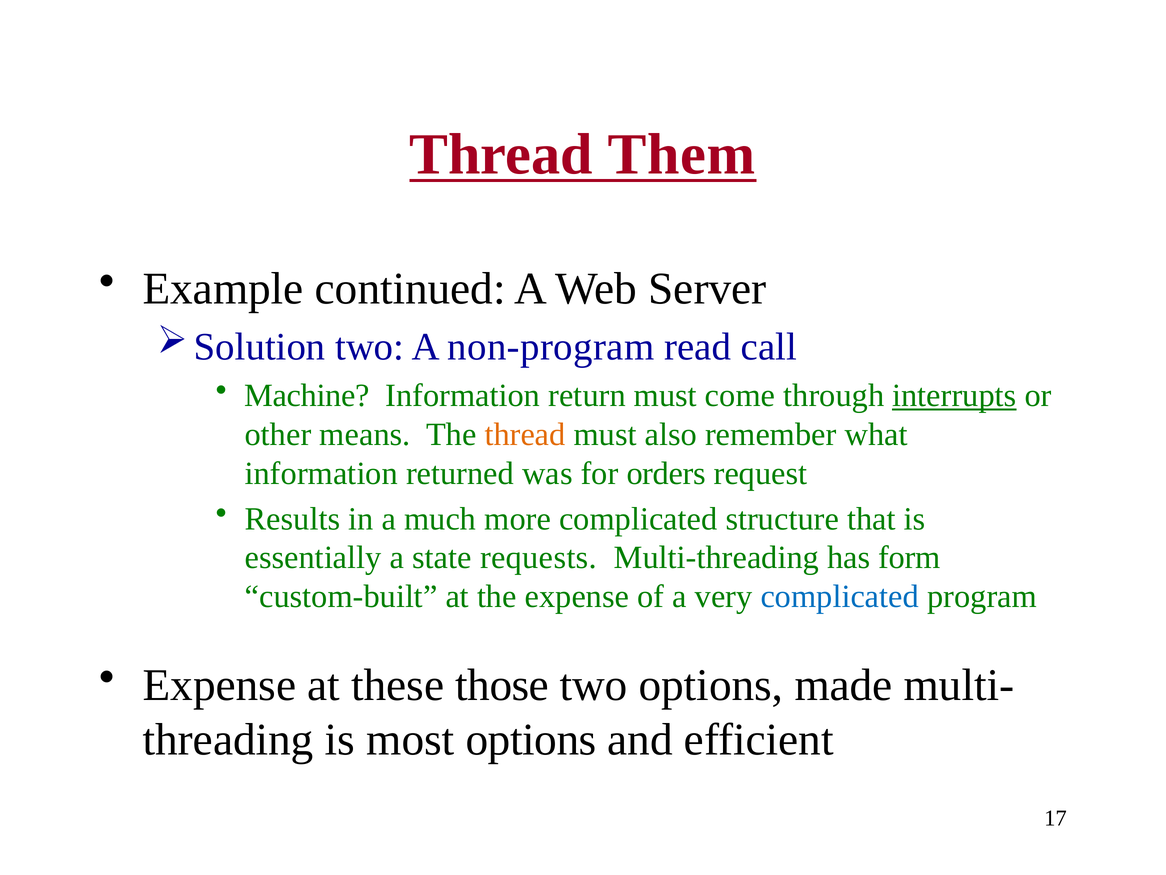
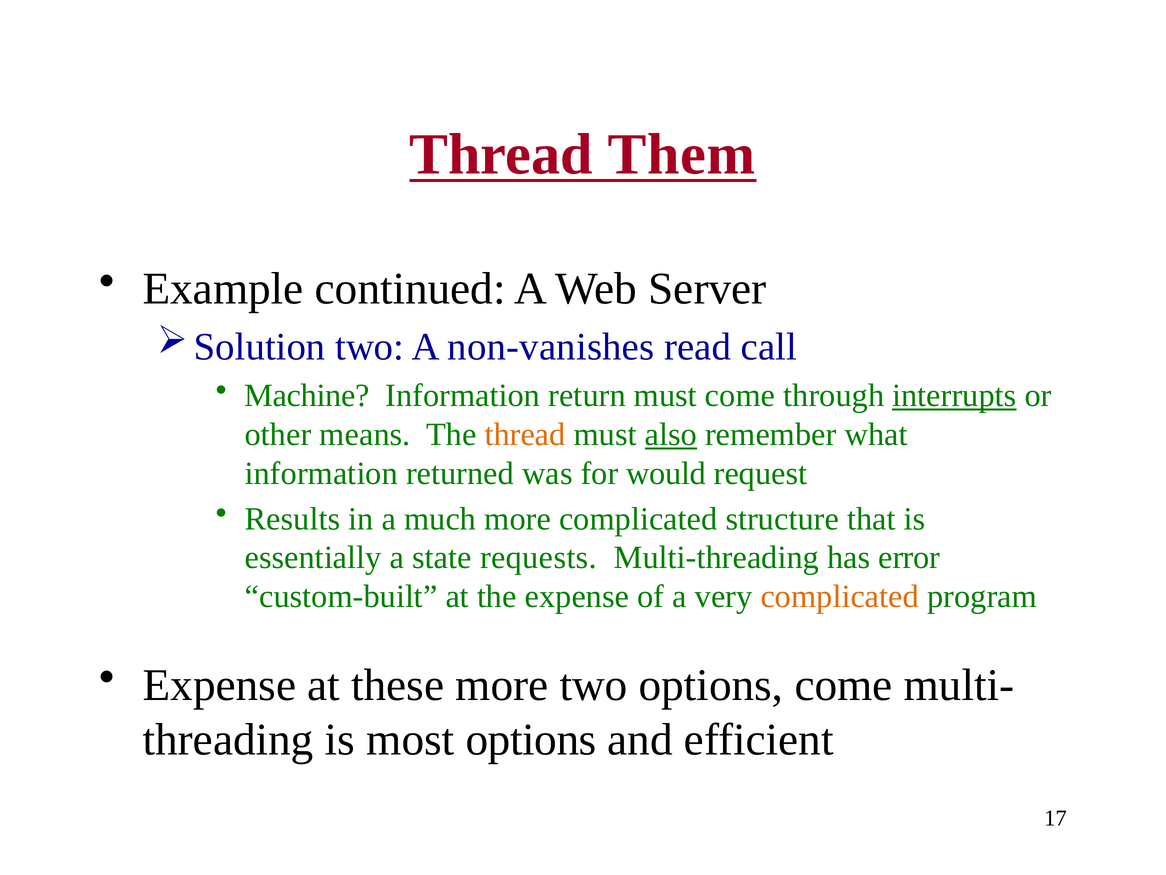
non-program: non-program -> non-vanishes
also underline: none -> present
orders: orders -> would
form: form -> error
complicated at (840, 596) colour: blue -> orange
these those: those -> more
options made: made -> come
